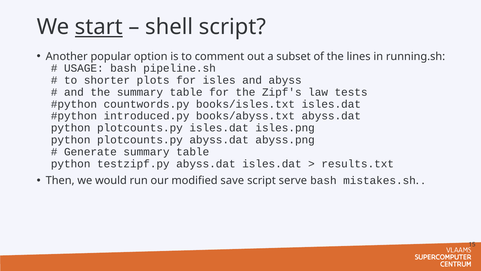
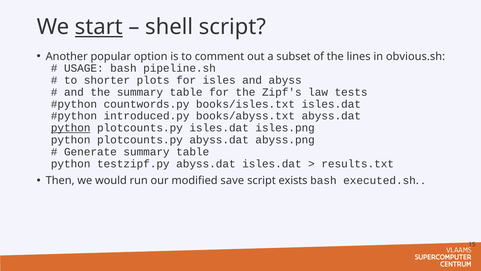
running.sh: running.sh -> obvious.sh
python at (71, 128) underline: none -> present
serve: serve -> exists
mistakes.sh: mistakes.sh -> executed.sh
